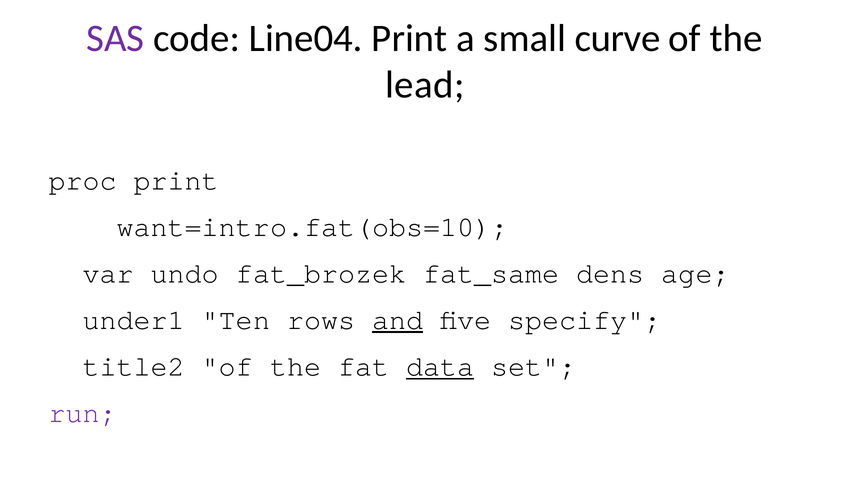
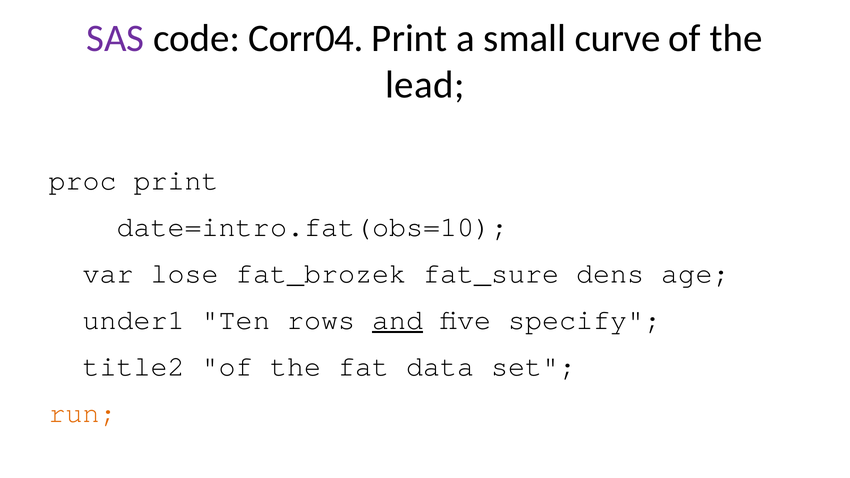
Line04: Line04 -> Corr04
want=intro.fat(obs=10: want=intro.fat(obs=10 -> date=intro.fat(obs=10
undo: undo -> lose
fat_same: fat_same -> fat_sure
data underline: present -> none
run colour: purple -> orange
